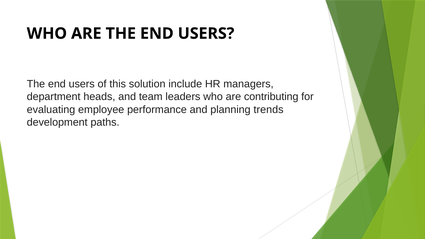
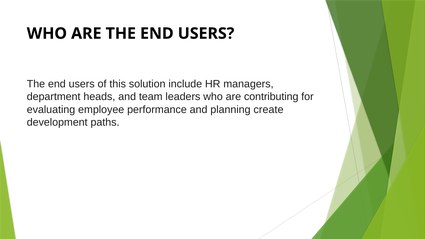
trends: trends -> create
